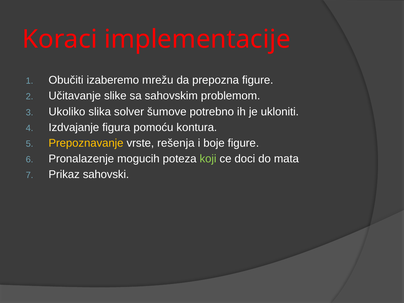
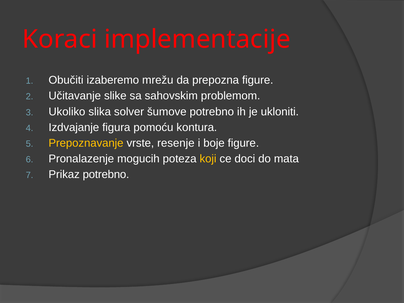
rešenja: rešenja -> resenje
koji colour: light green -> yellow
Prikaz sahovski: sahovski -> potrebno
